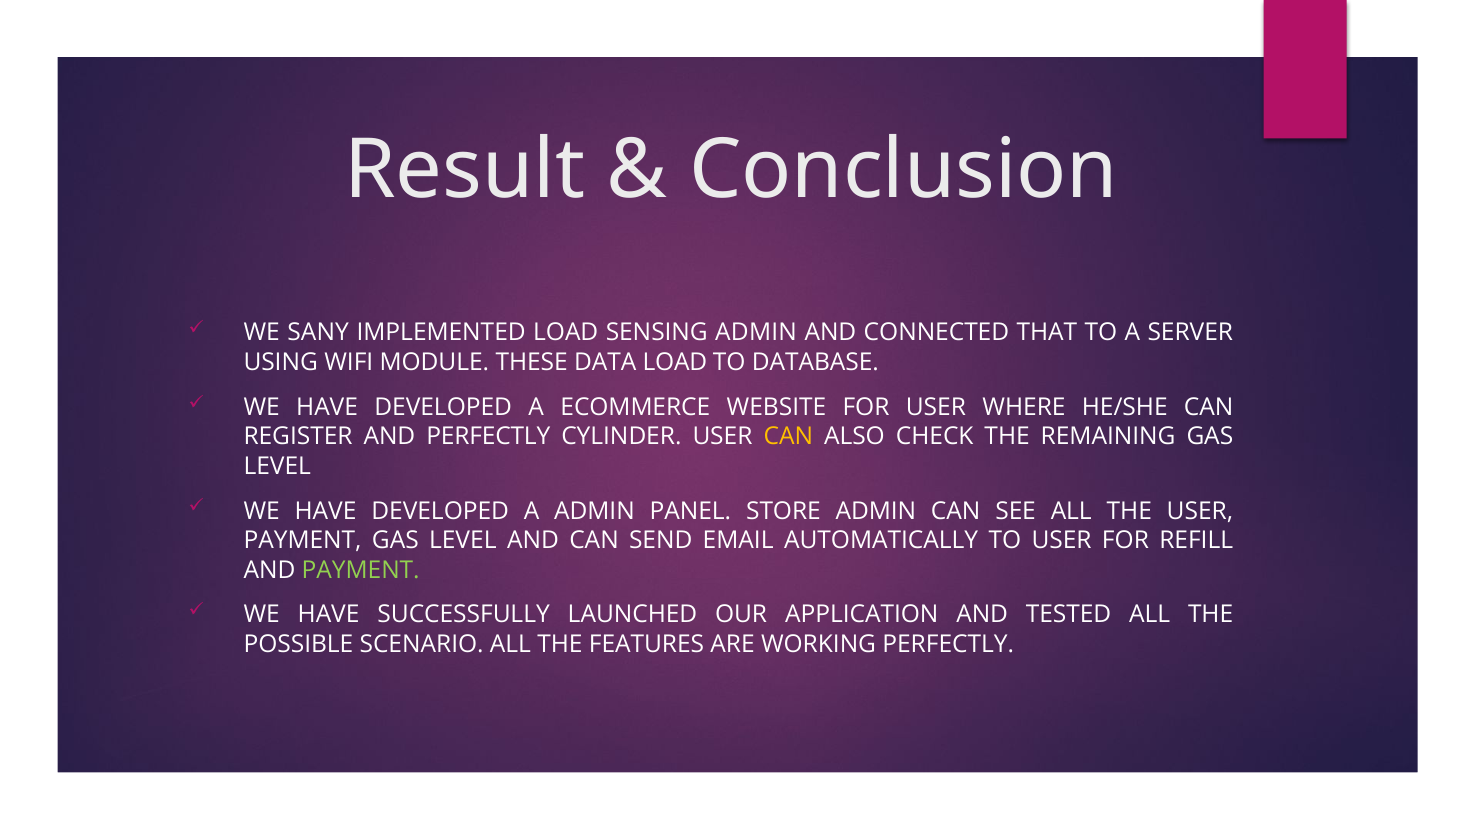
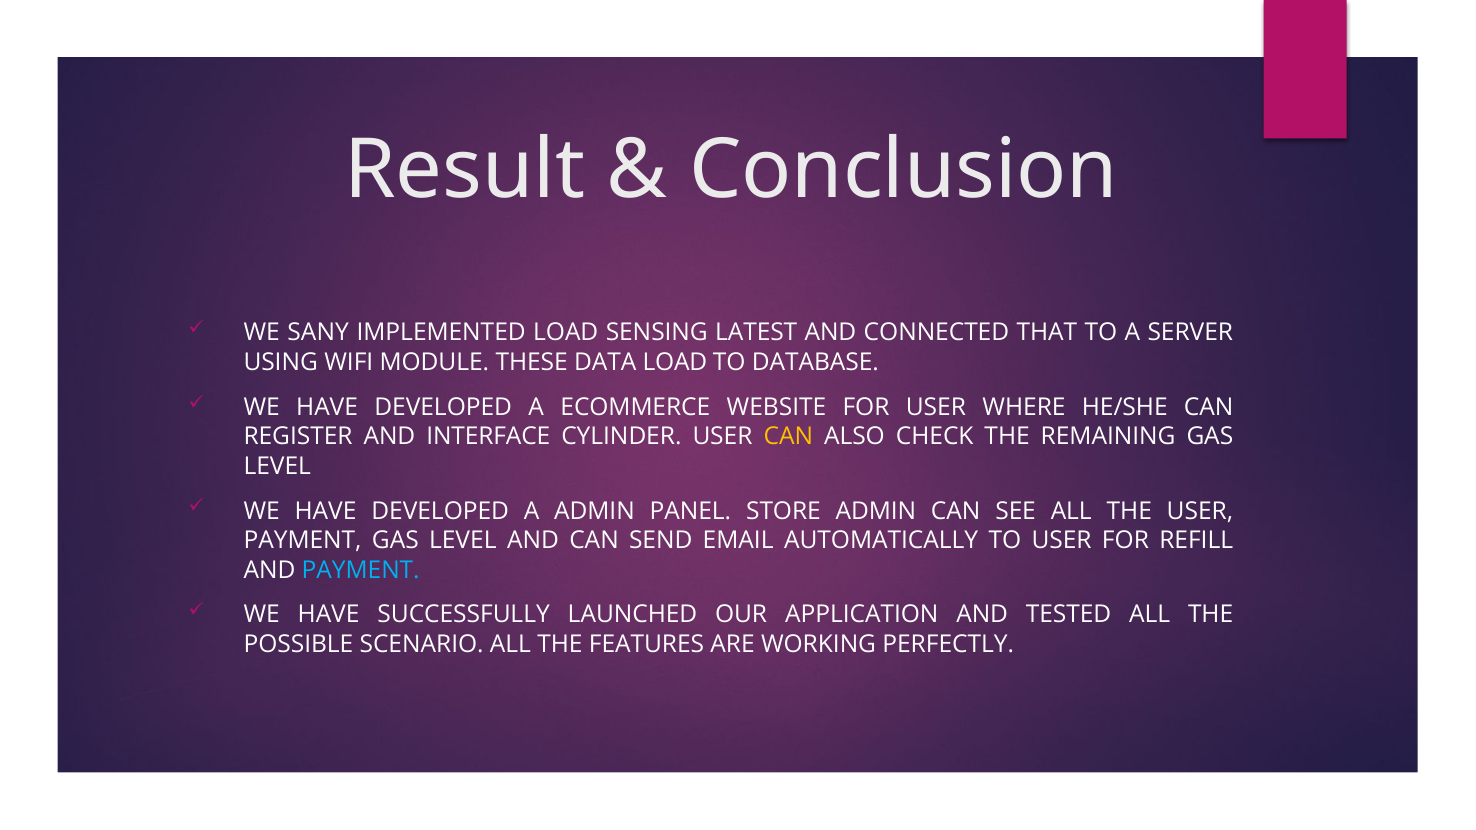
SENSING ADMIN: ADMIN -> LATEST
AND PERFECTLY: PERFECTLY -> INTERFACE
PAYMENT at (361, 570) colour: light green -> light blue
